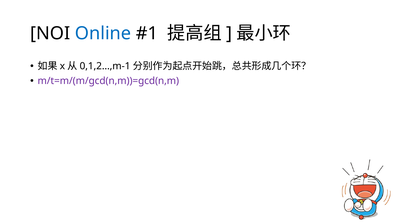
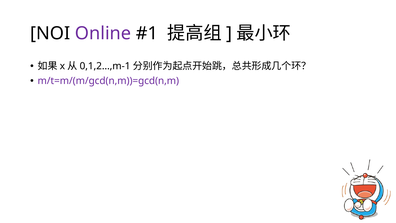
Online colour: blue -> purple
